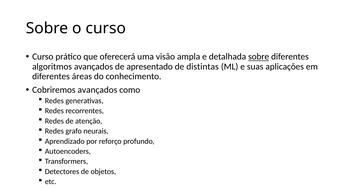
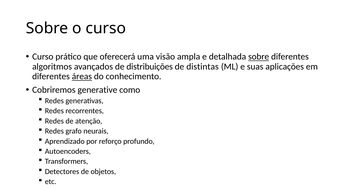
apresentado: apresentado -> distribuições
áreas underline: none -> present
Cobriremos avançados: avançados -> generative
